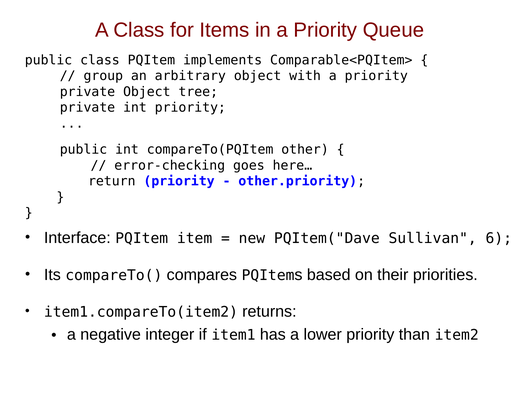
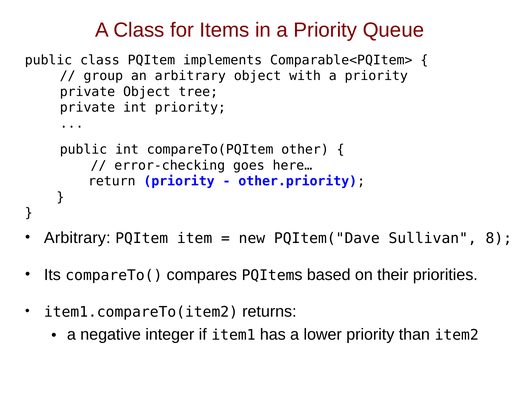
Interface at (77, 238): Interface -> Arbitrary
6: 6 -> 8
